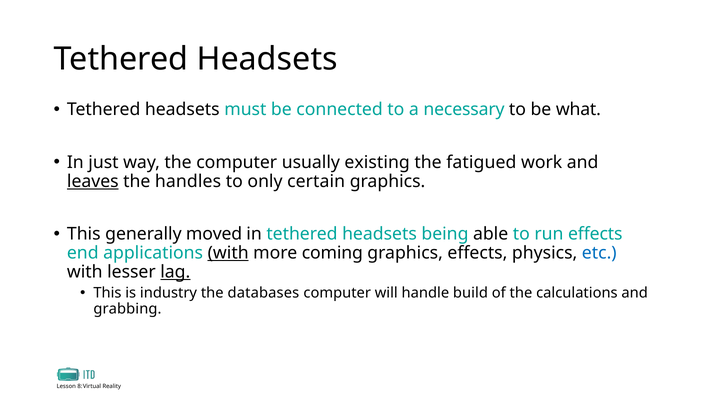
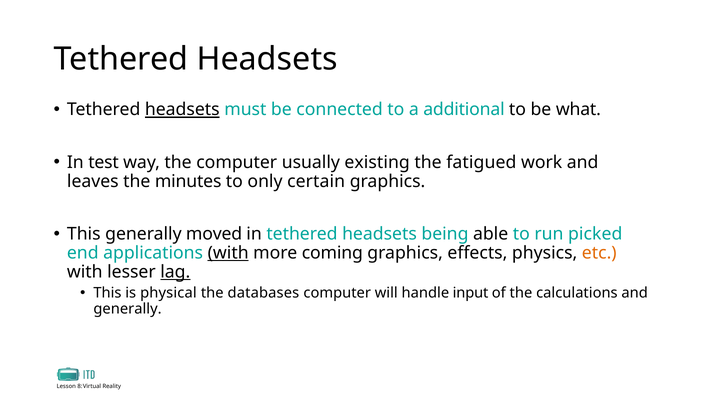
headsets at (182, 110) underline: none -> present
necessary: necessary -> additional
just: just -> test
leaves underline: present -> none
handles: handles -> minutes
run effects: effects -> picked
etc colour: blue -> orange
industry: industry -> physical
build: build -> input
grabbing at (127, 309): grabbing -> generally
